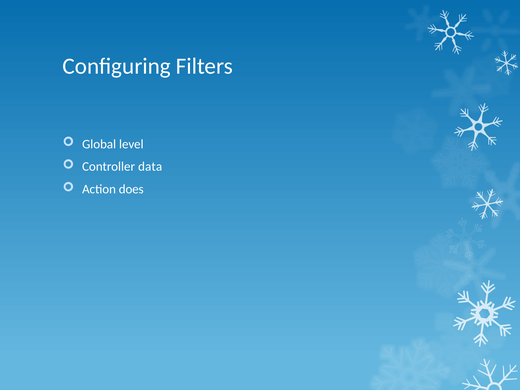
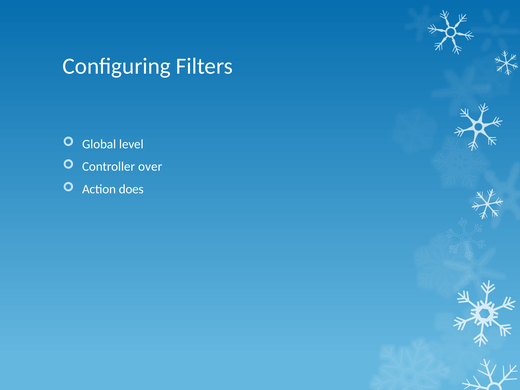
data: data -> over
